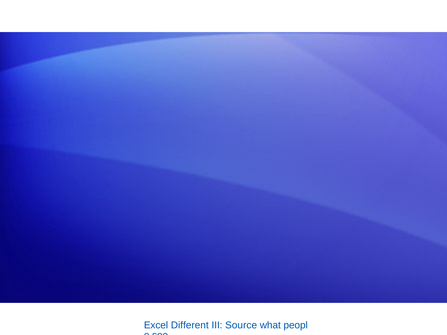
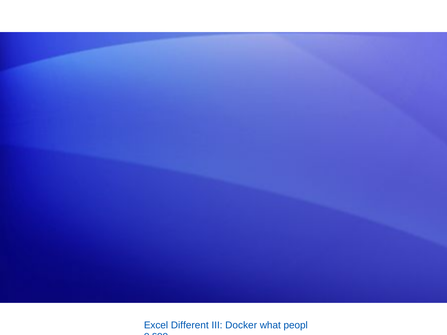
Source: Source -> Docker
